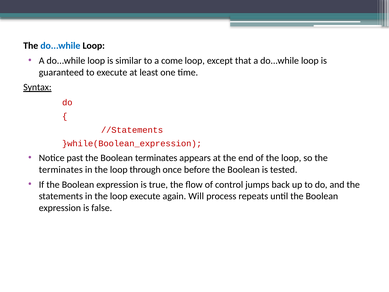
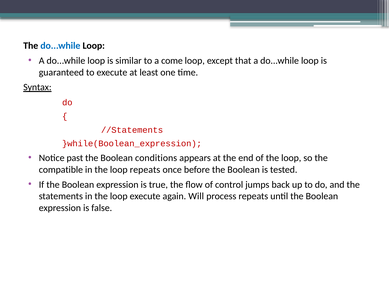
Boolean terminates: terminates -> conditions
terminates at (61, 169): terminates -> compatible
loop through: through -> repeats
